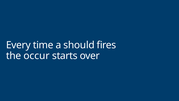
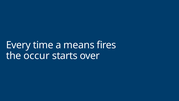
should: should -> means
